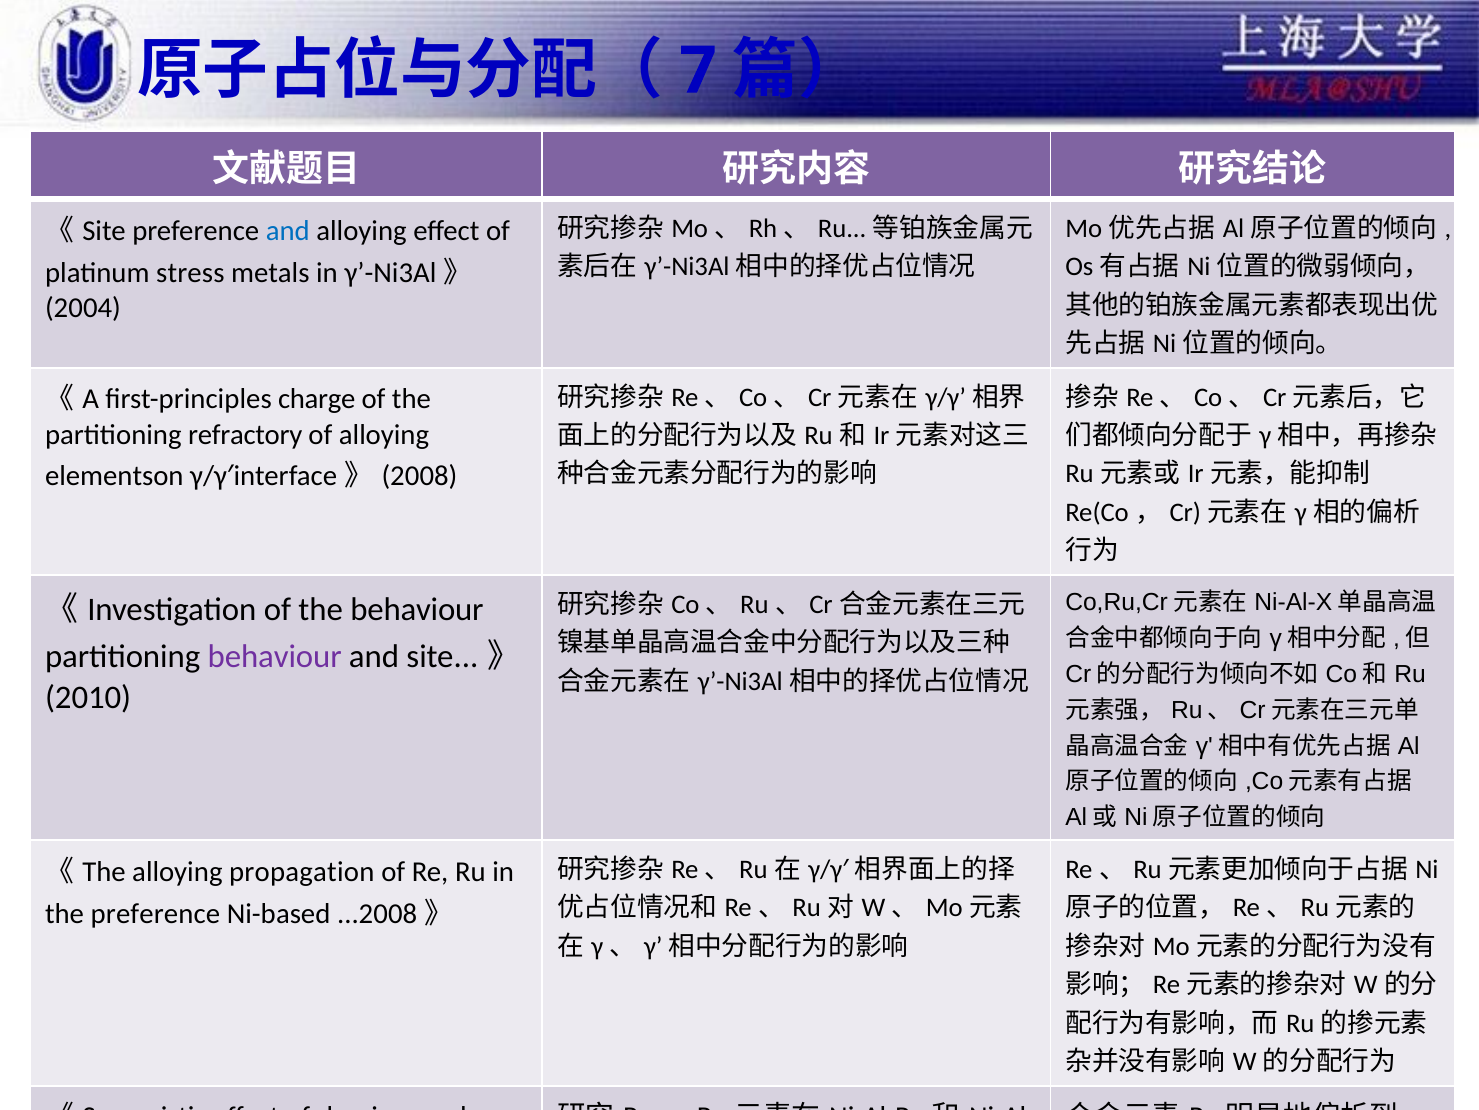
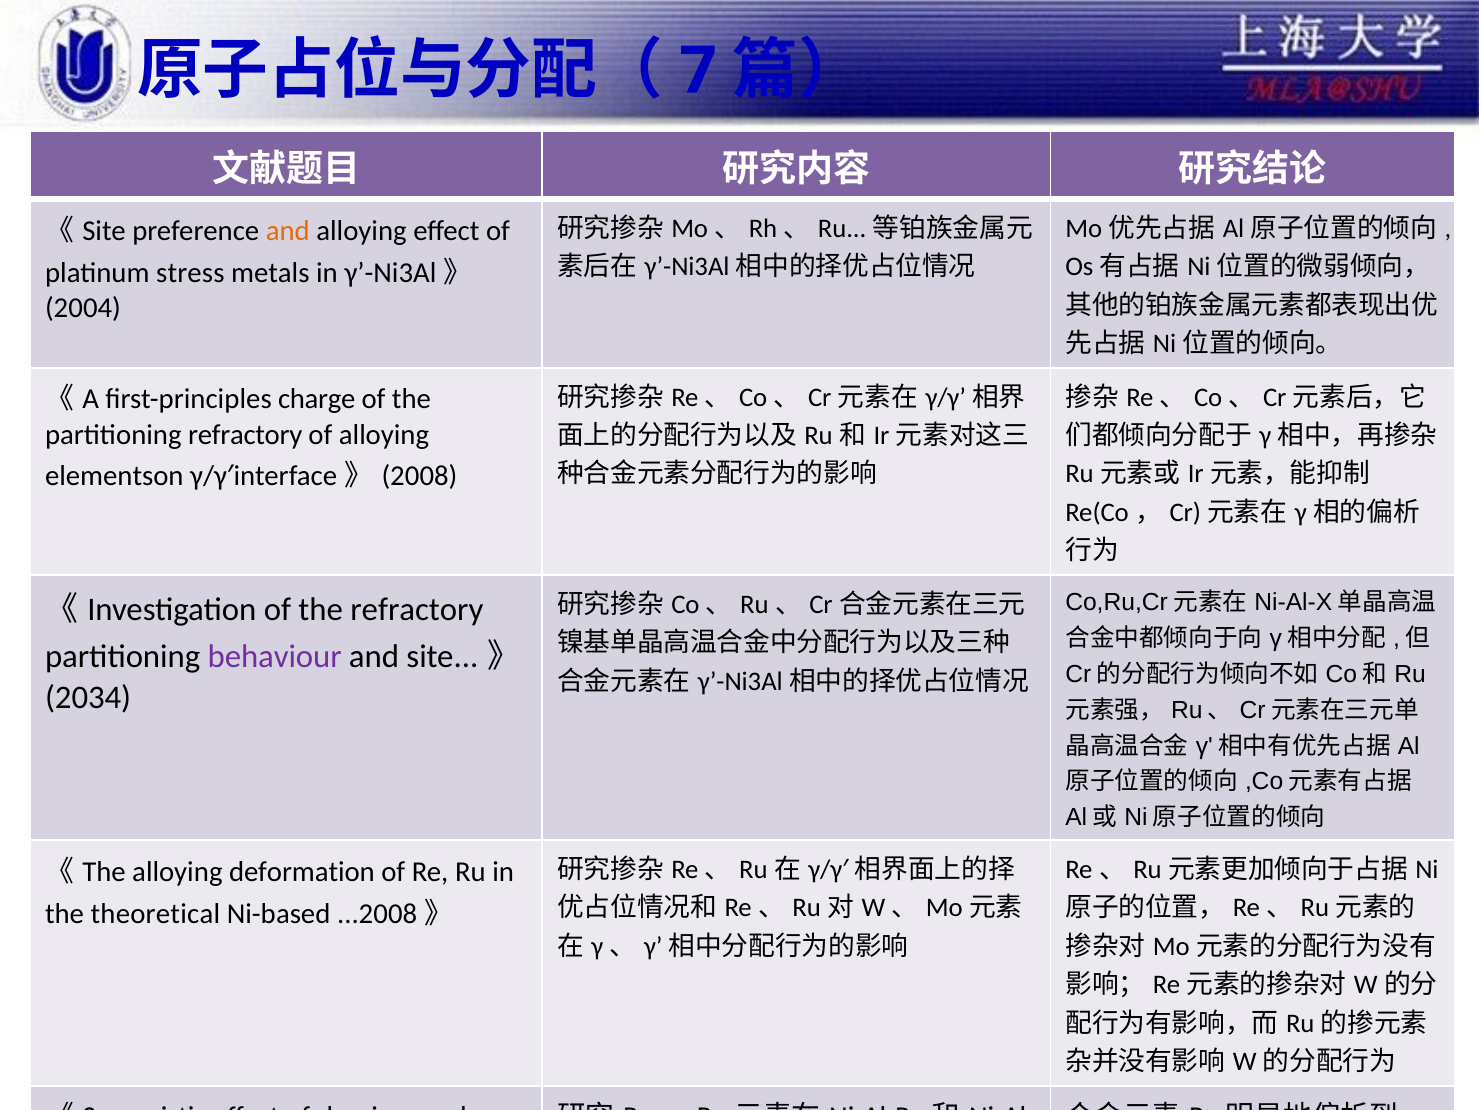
and at (288, 230) colour: blue -> orange
the behaviour: behaviour -> refractory
2010: 2010 -> 2034
propagation: propagation -> deformation
the preference: preference -> theoretical
